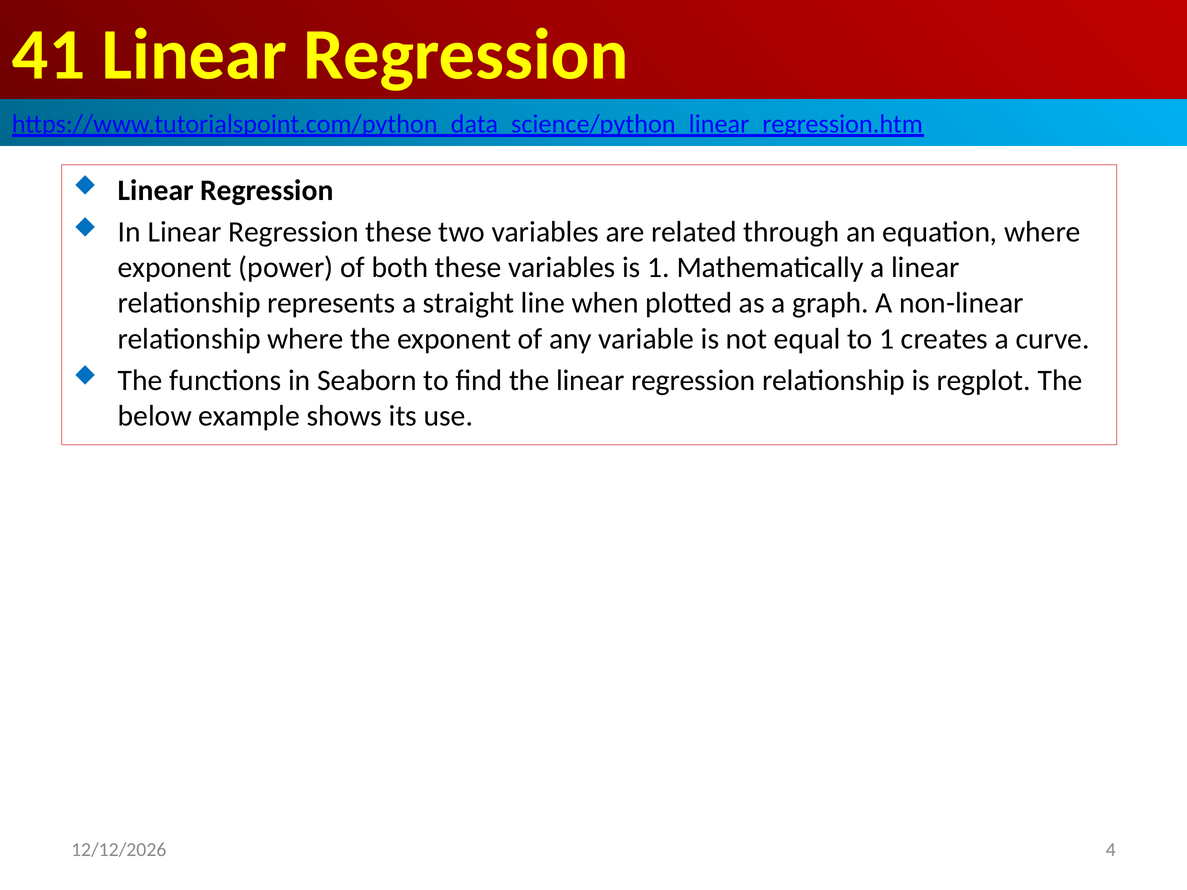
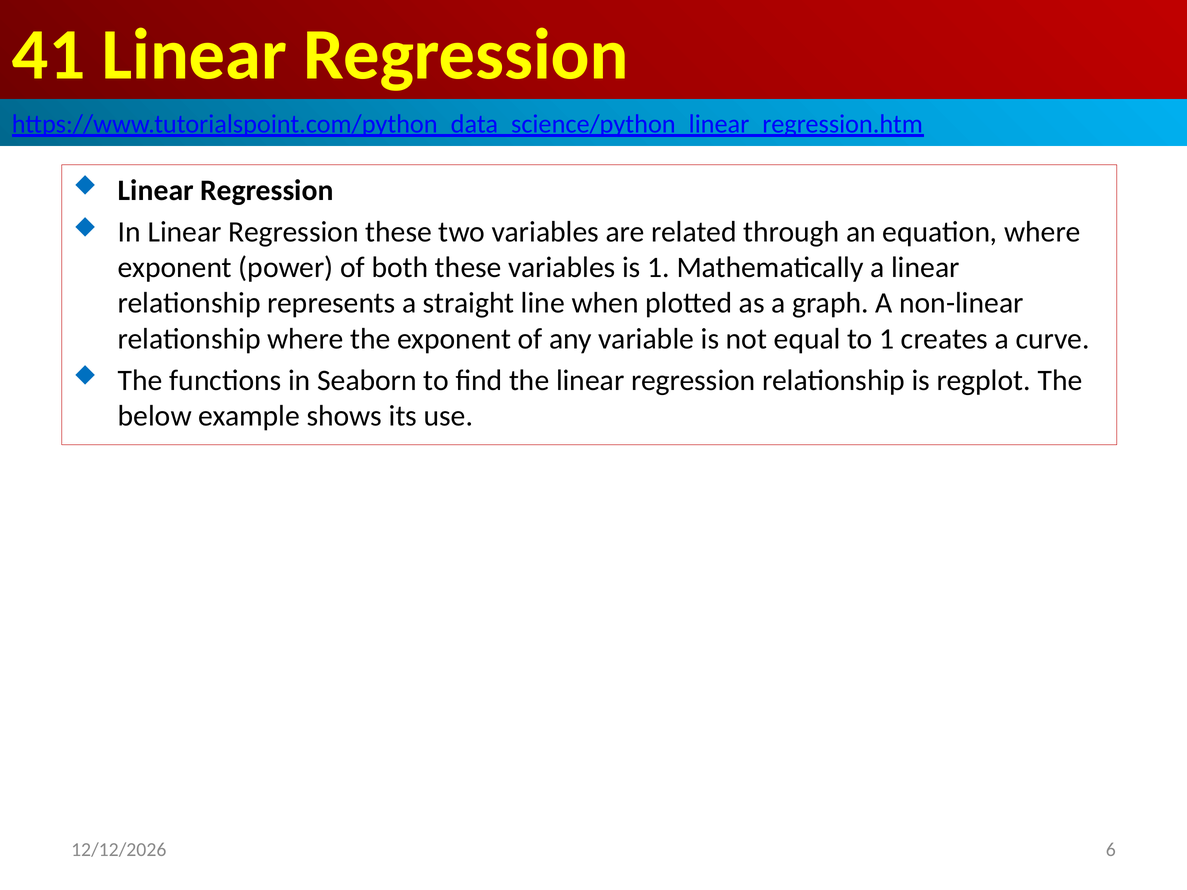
4: 4 -> 6
